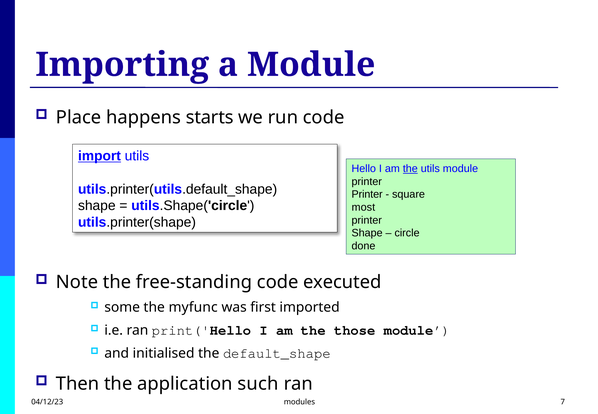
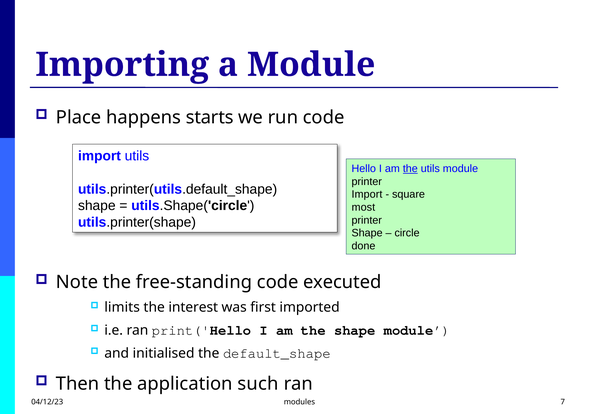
import at (99, 156) underline: present -> none
Printer at (367, 194): Printer -> Import
some: some -> limits
myfunc: myfunc -> interest
the those: those -> shape
